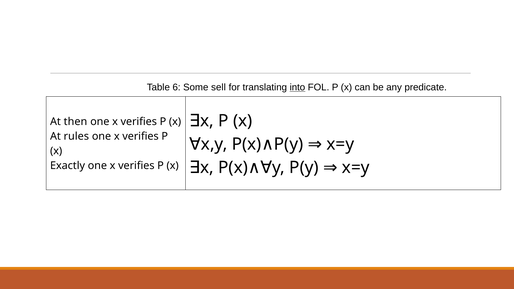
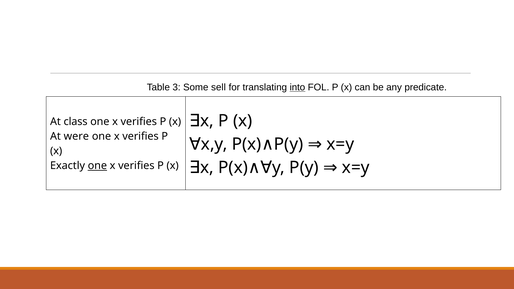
6: 6 -> 3
then: then -> class
rules: rules -> were
one at (97, 166) underline: none -> present
